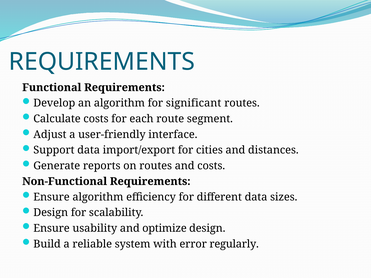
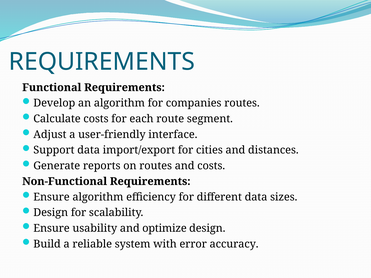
significant: significant -> companies
regularly: regularly -> accuracy
